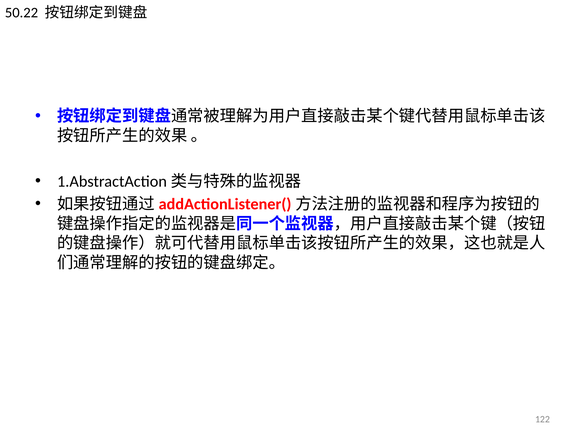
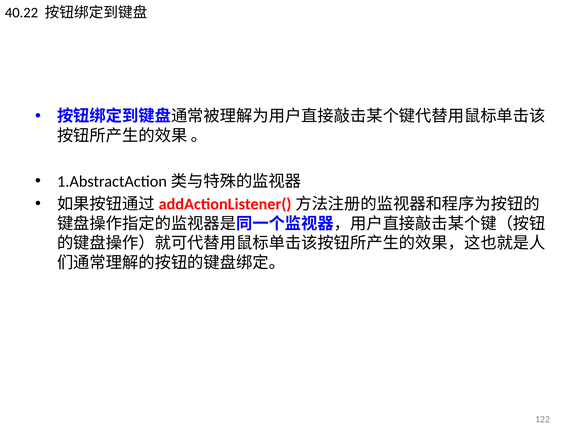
50.22: 50.22 -> 40.22
